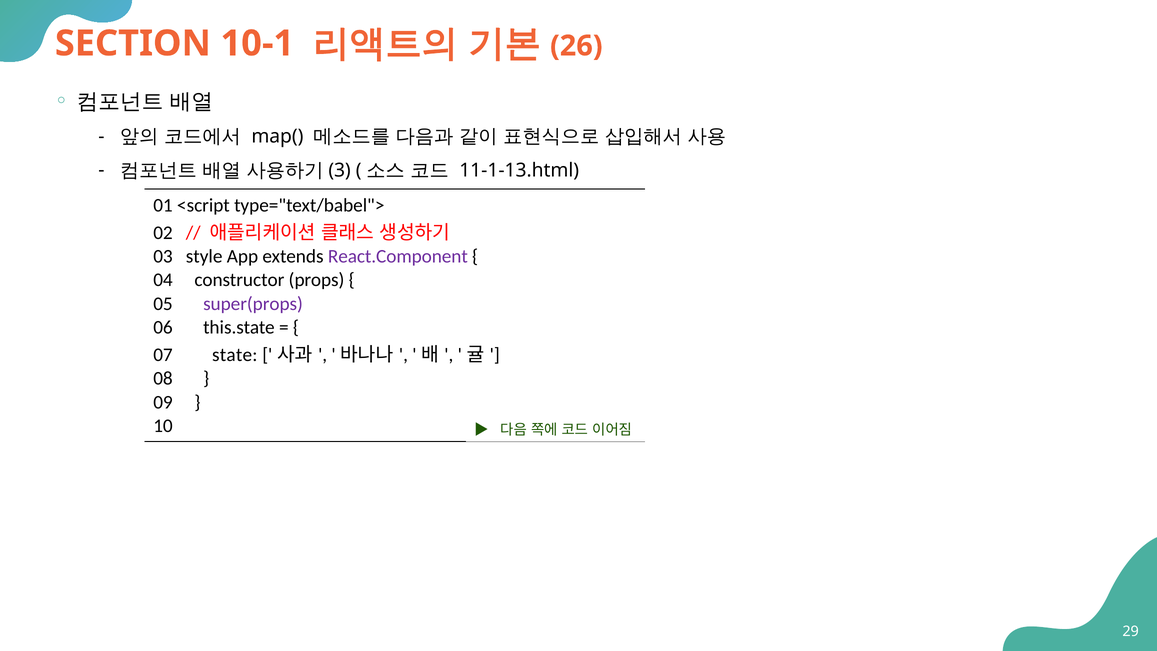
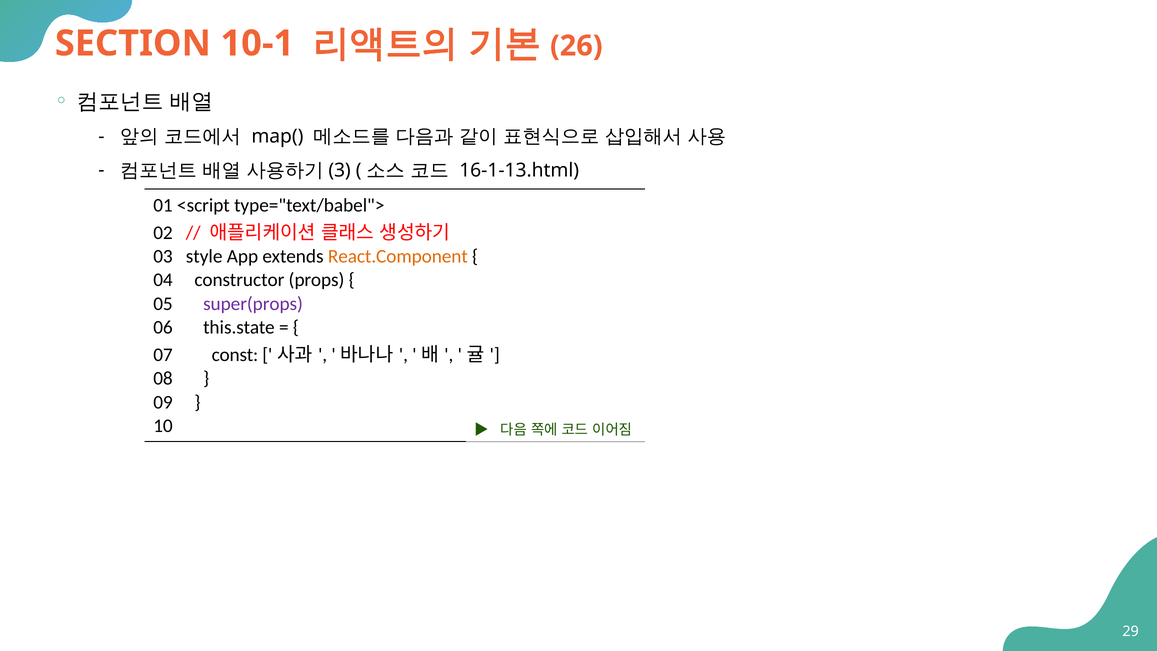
11-1-13.html: 11-1-13.html -> 16-1-13.html
React.Component colour: purple -> orange
state: state -> const
